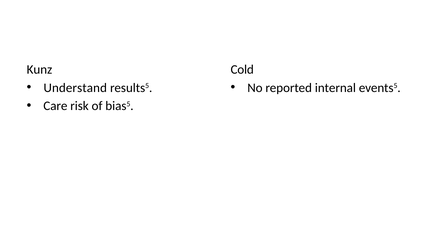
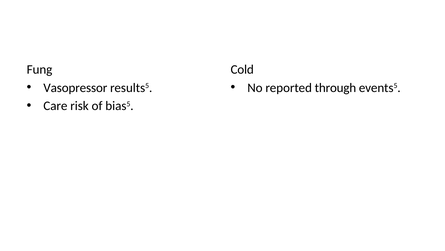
Kunz: Kunz -> Fung
Understand: Understand -> Vasopressor
internal: internal -> through
